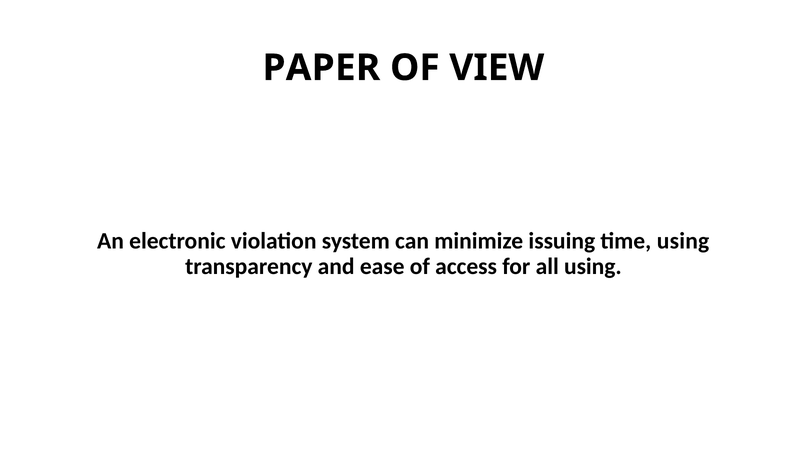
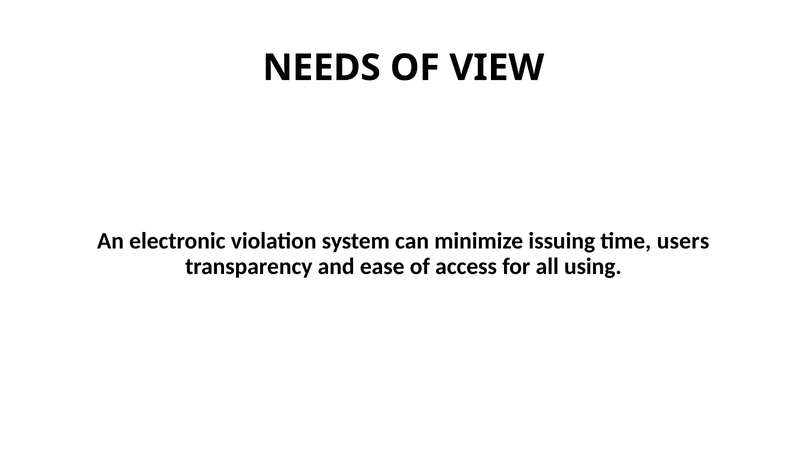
PAPER: PAPER -> NEEDS
time using: using -> users
